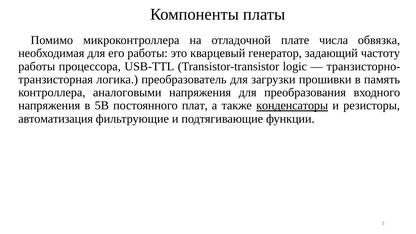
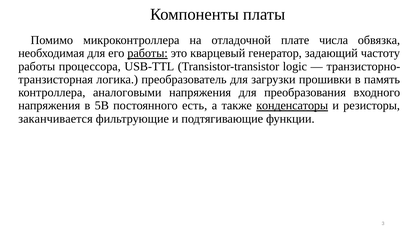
работы at (148, 53) underline: none -> present
плат: плат -> есть
автоматизация: автоматизация -> заканчивается
